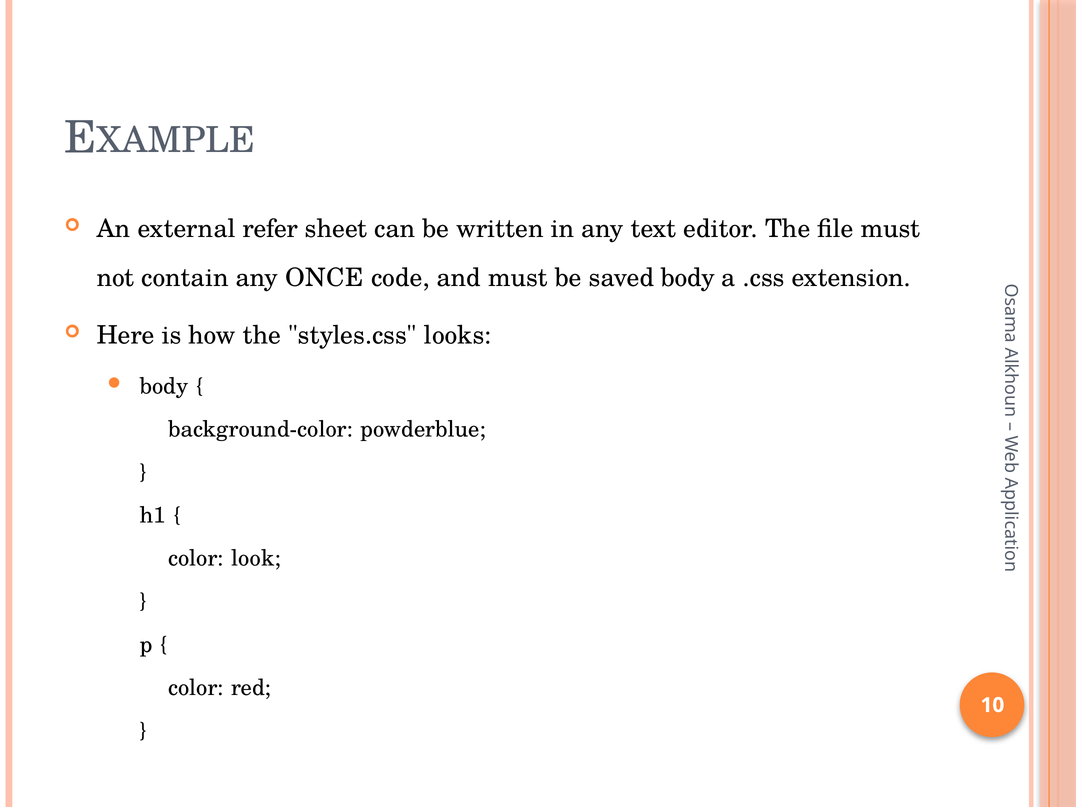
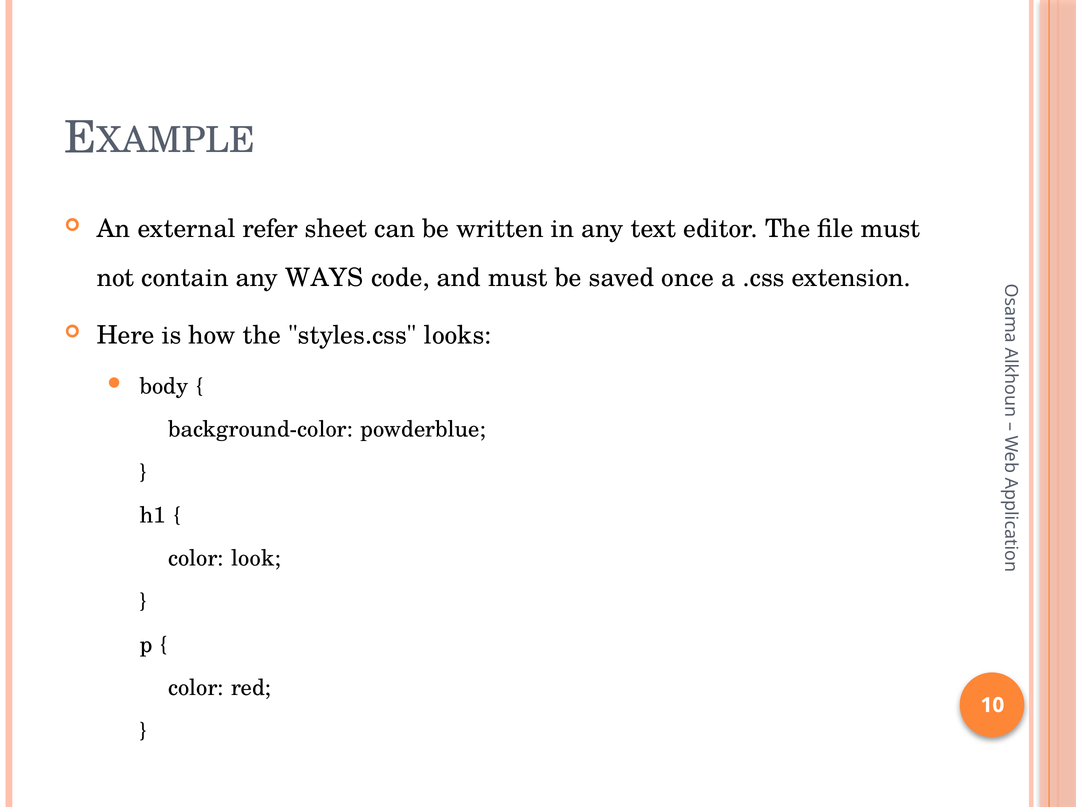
ONCE: ONCE -> WAYS
saved body: body -> once
